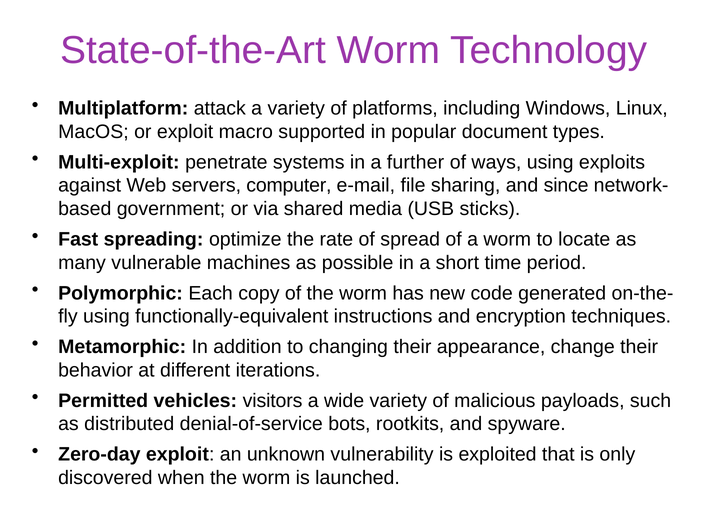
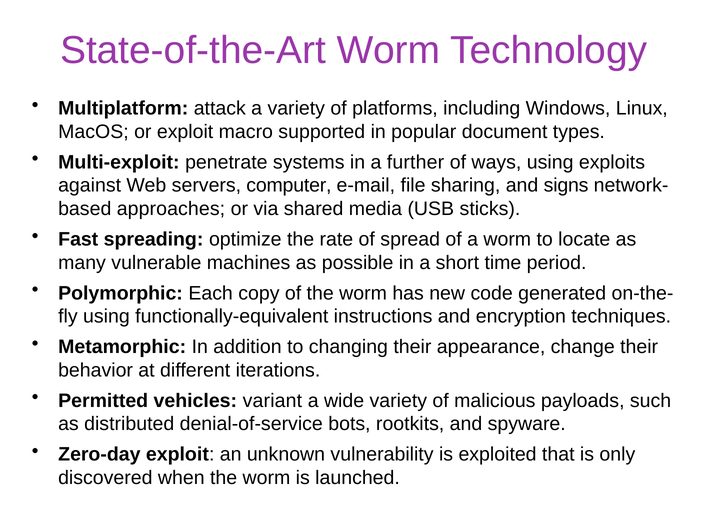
since: since -> signs
government: government -> approaches
visitors: visitors -> variant
